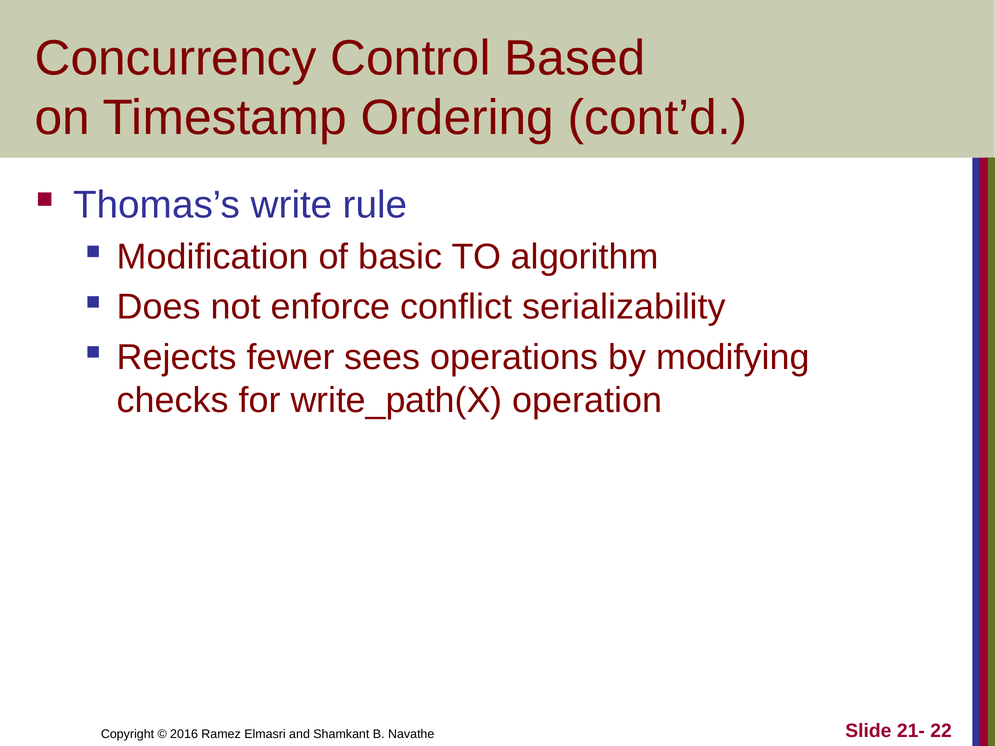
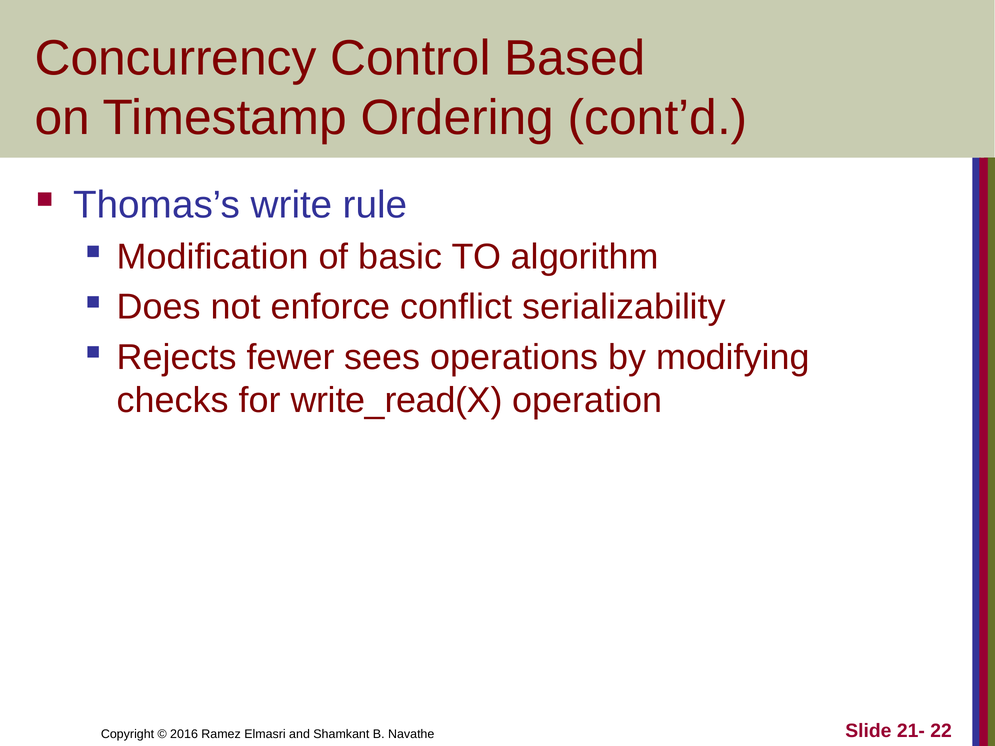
write_path(X: write_path(X -> write_read(X
